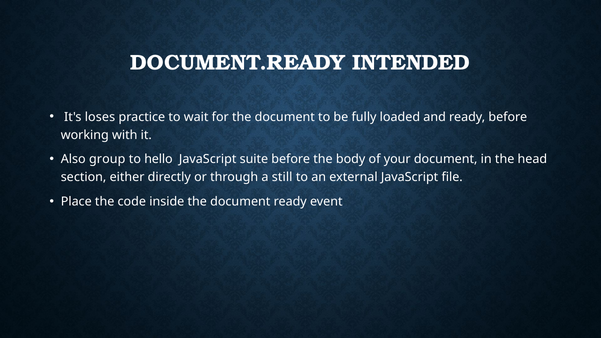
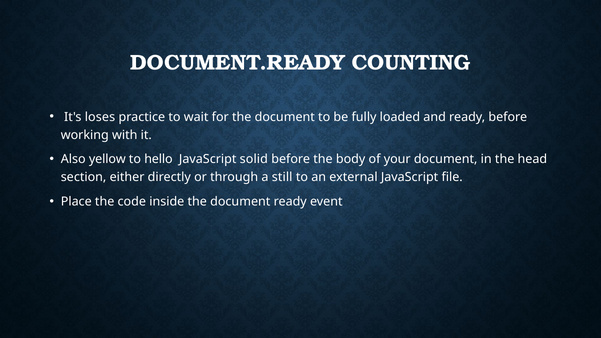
INTENDED: INTENDED -> COUNTING
group: group -> yellow
suite: suite -> solid
